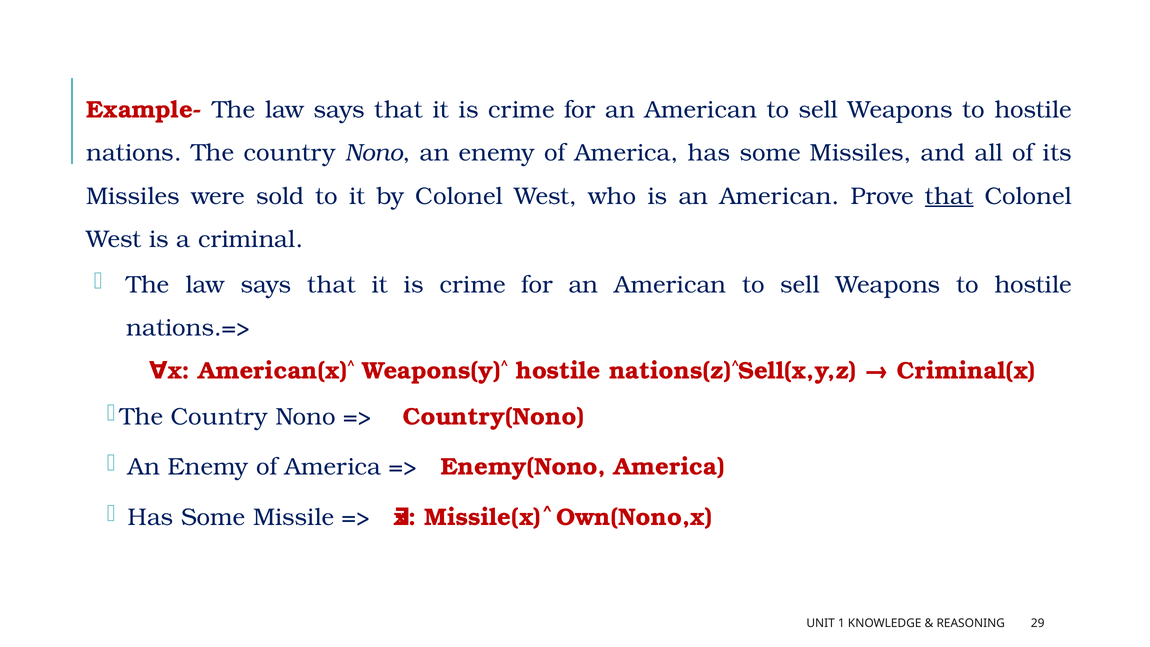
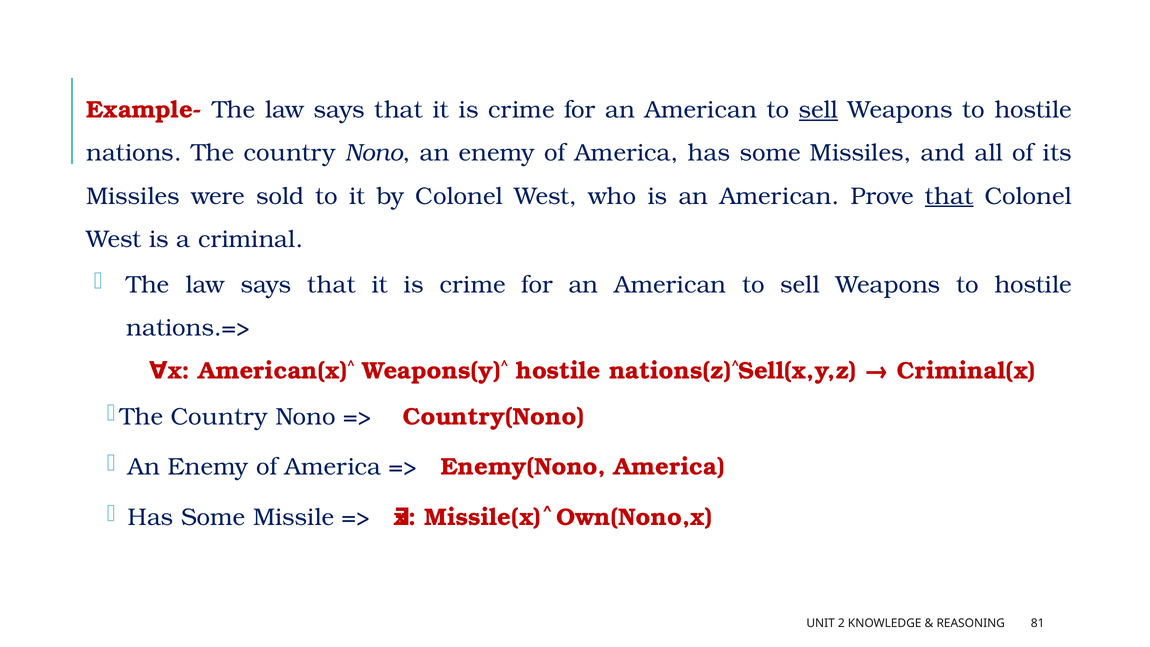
sell at (819, 110) underline: none -> present
1: 1 -> 2
29: 29 -> 81
